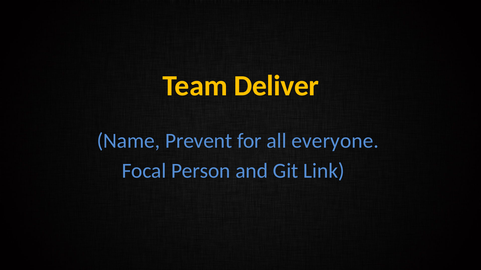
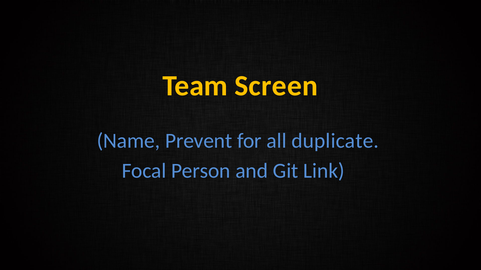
Deliver: Deliver -> Screen
everyone: everyone -> duplicate
